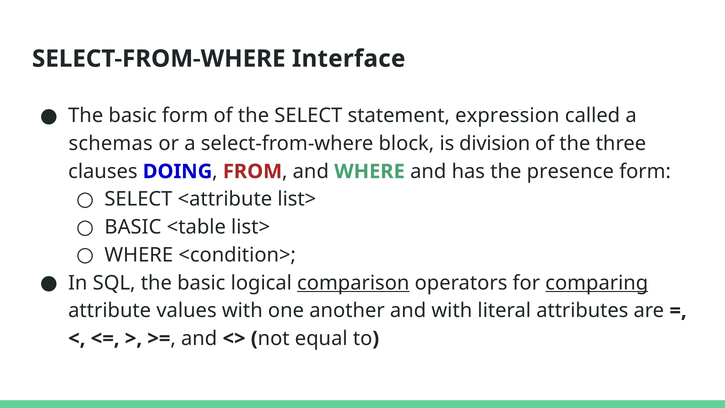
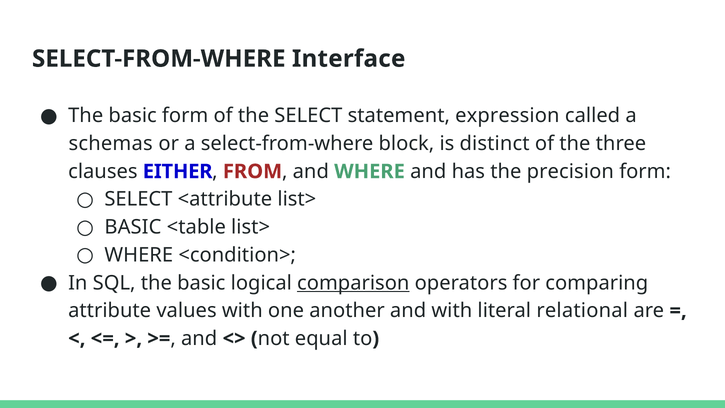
division: division -> distinct
DOING: DOING -> EITHER
presence: presence -> precision
comparing underline: present -> none
attributes: attributes -> relational
